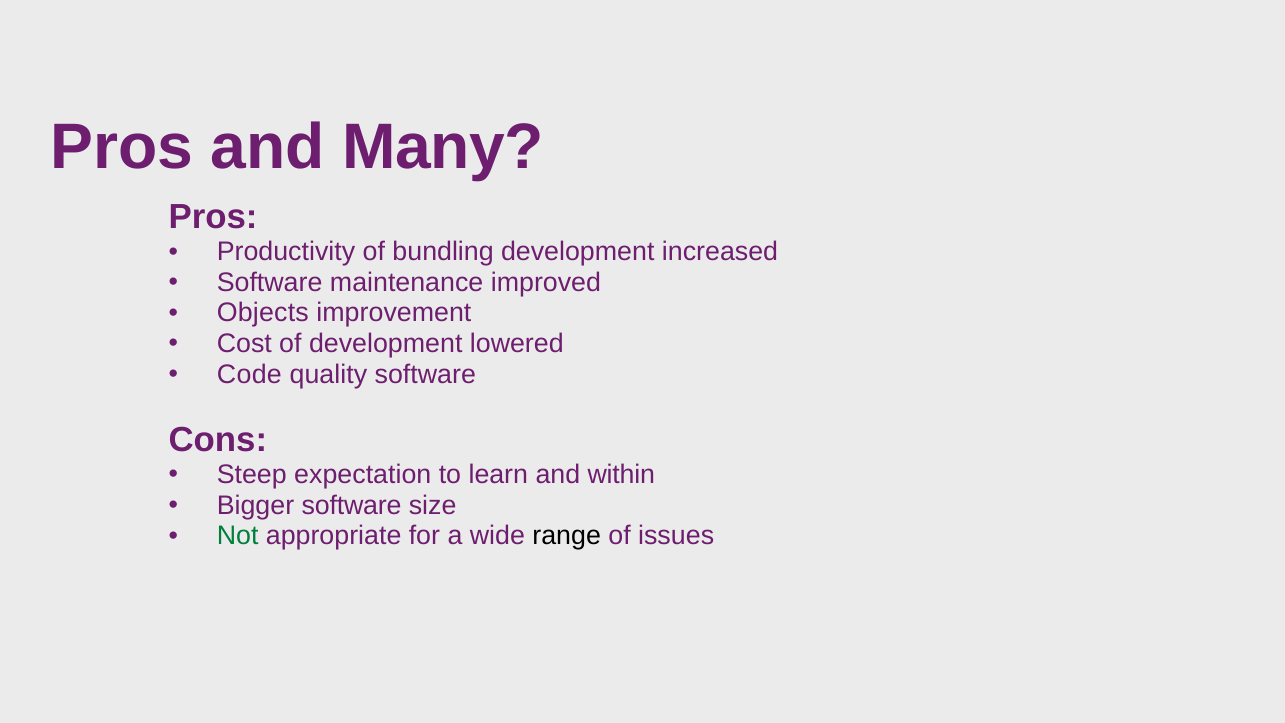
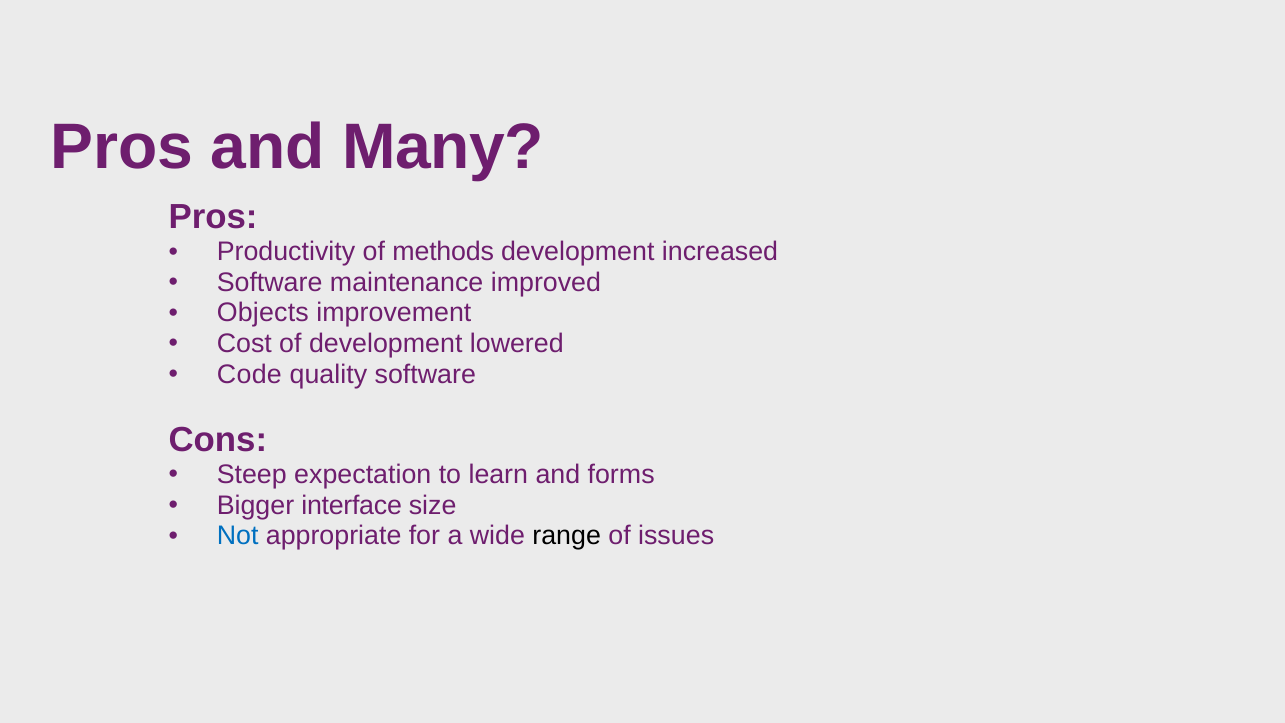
bundling: bundling -> methods
within: within -> forms
Bigger software: software -> interface
Not colour: green -> blue
